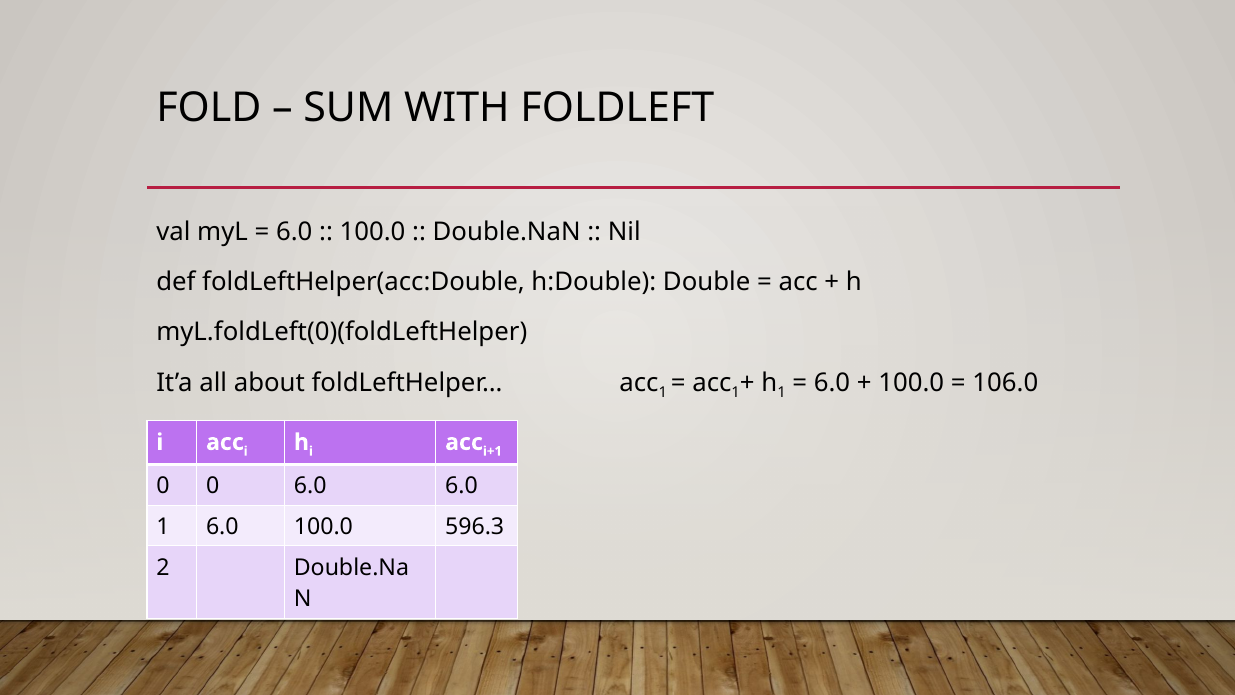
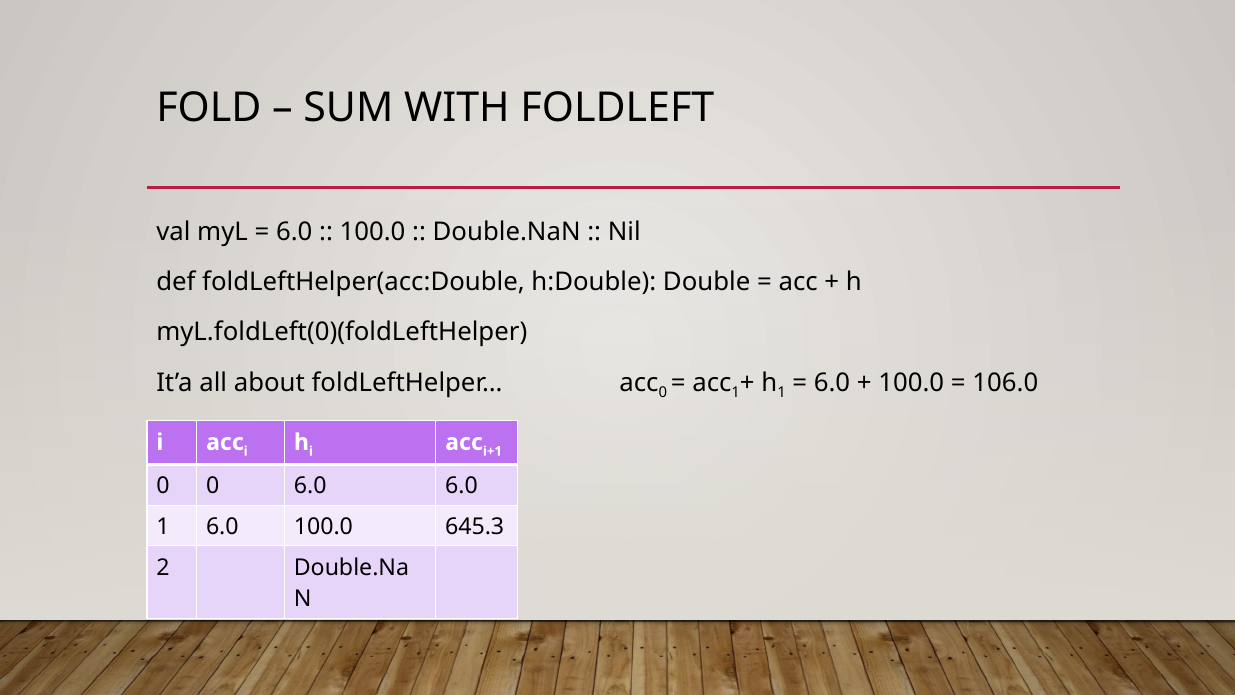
foldLeftHelper… acc 1: 1 -> 0
596.3: 596.3 -> 645.3
